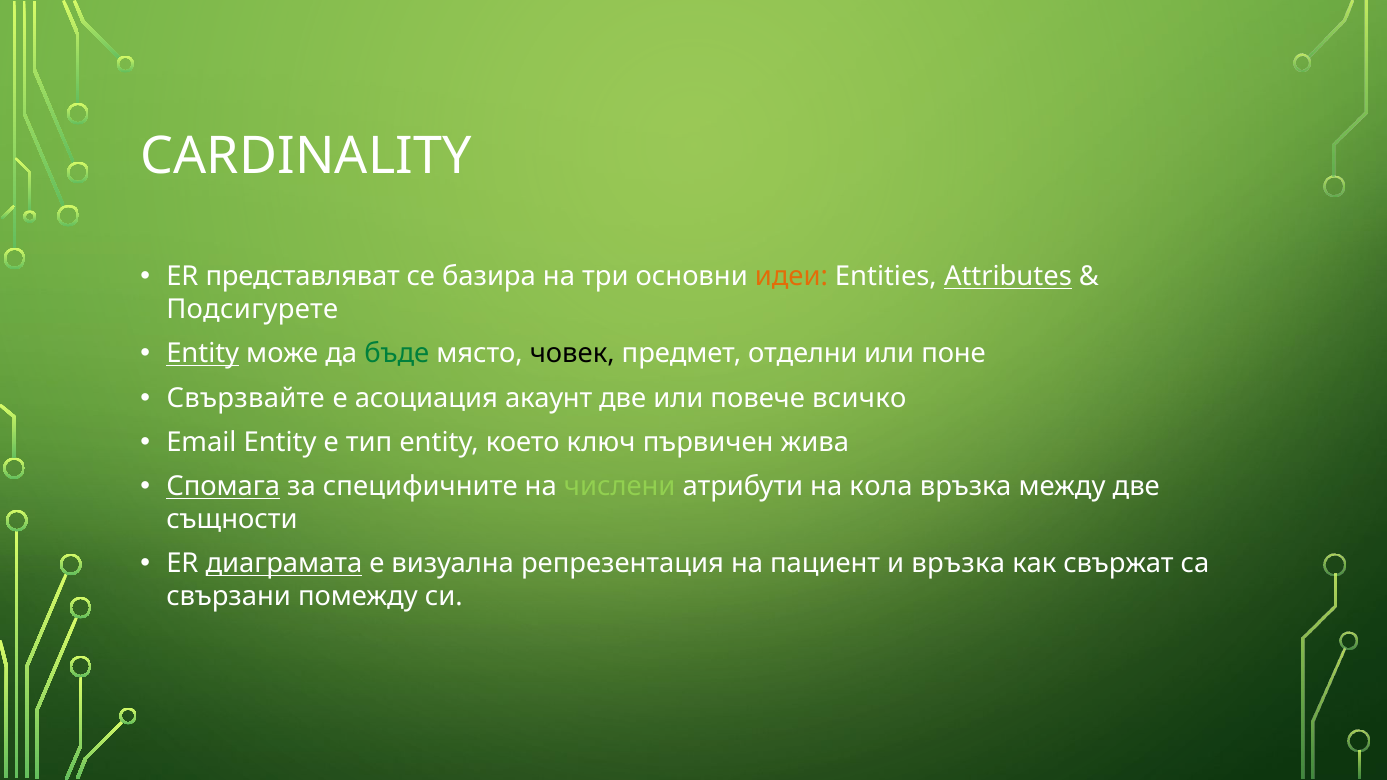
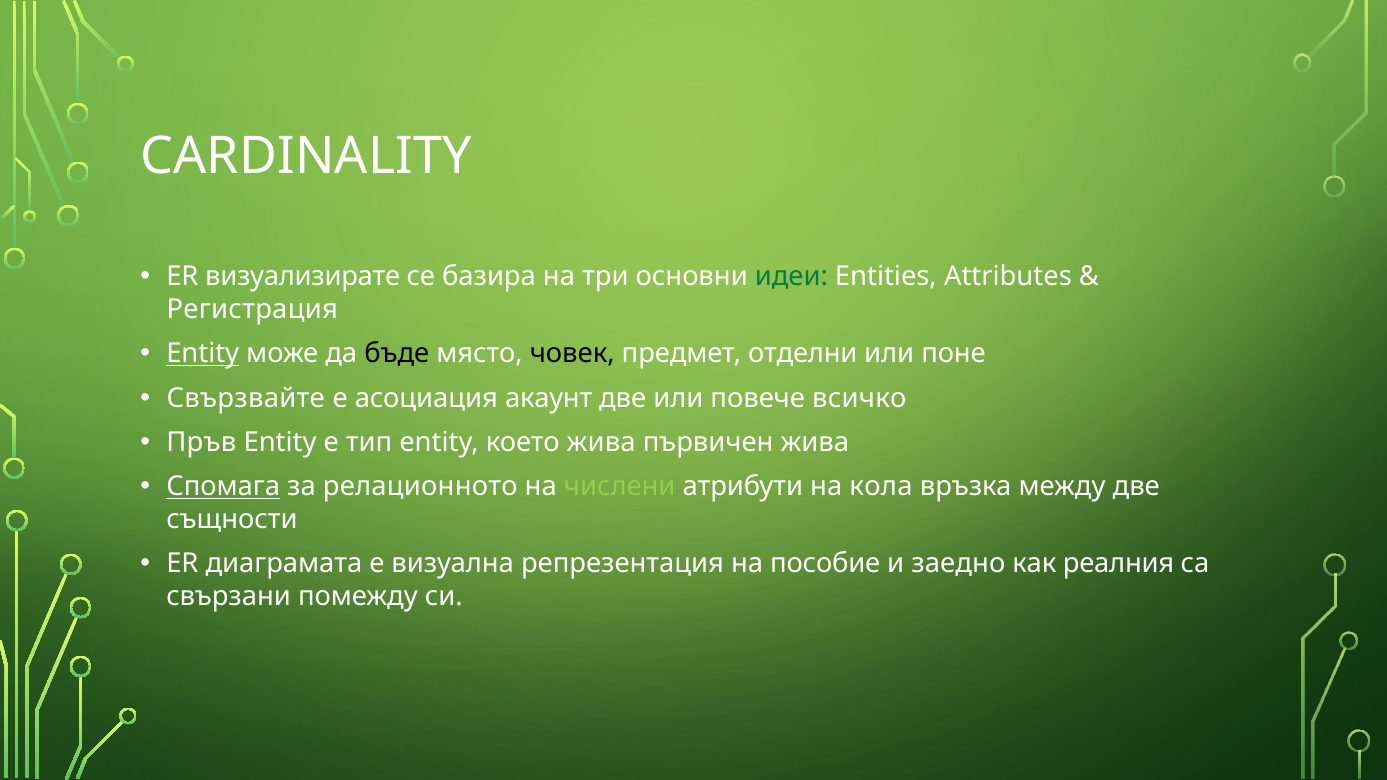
представляват: представляват -> визуализирате
идеи colour: orange -> green
Attributes underline: present -> none
Подсигурете: Подсигурете -> Регистрация
бъде colour: green -> black
Email: Email -> Пръв
което ключ: ключ -> жива
специфичните: специфичните -> релационното
диаграмата underline: present -> none
пациент: пациент -> пособие
и връзка: връзка -> заедно
свържат: свържат -> реалния
